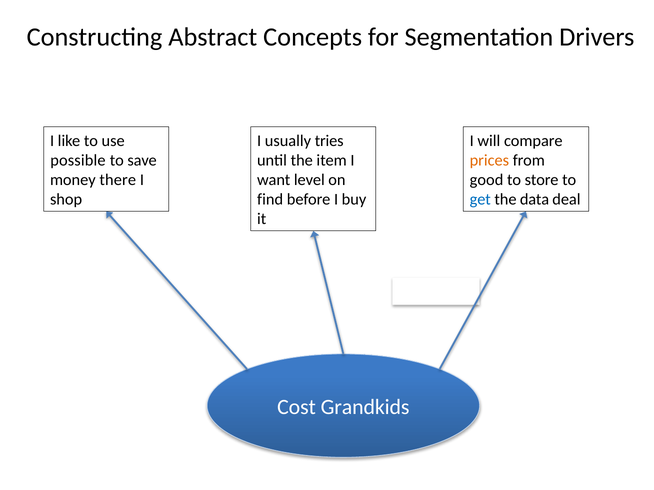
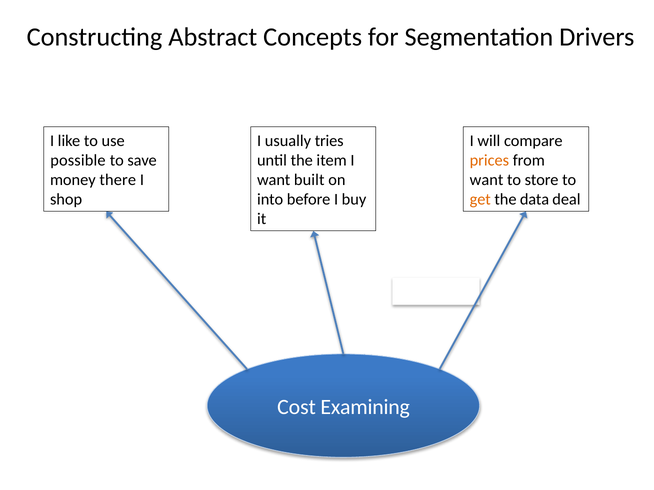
level: level -> built
good at (487, 180): good -> want
find: find -> into
get colour: blue -> orange
Grandkids: Grandkids -> Examining
